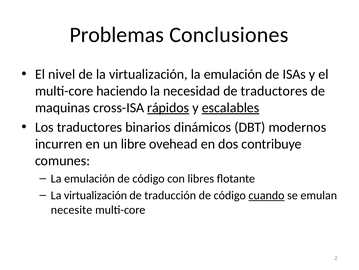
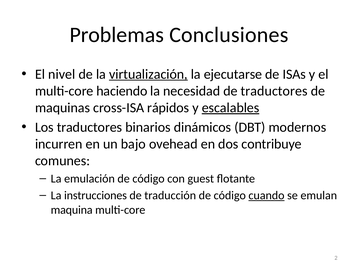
virtualización at (148, 74) underline: none -> present
emulación at (233, 74): emulación -> ejecutarse
rápidos underline: present -> none
libre: libre -> bajo
libres: libres -> guest
virtualización at (96, 195): virtualización -> instrucciones
necesite: necesite -> maquina
